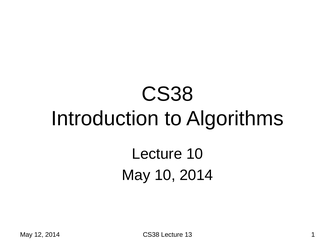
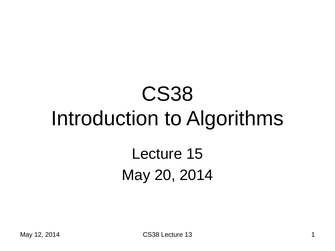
Lecture 10: 10 -> 15
May 10: 10 -> 20
